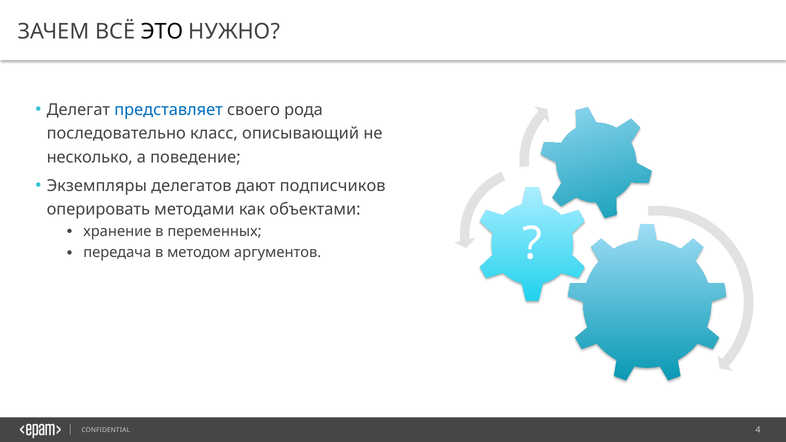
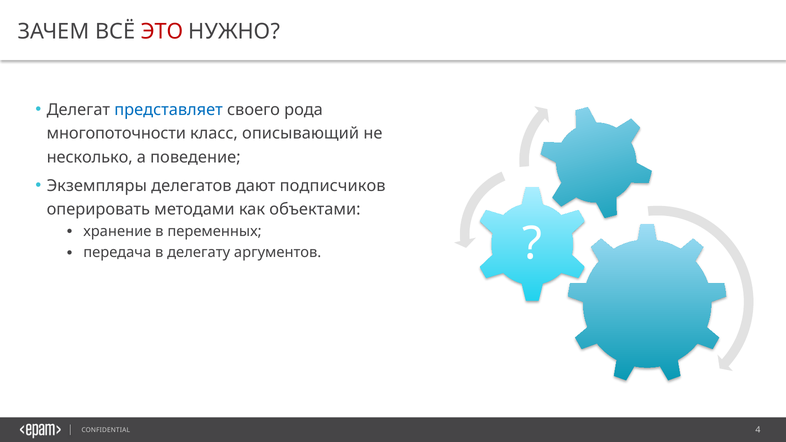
ЭТО colour: black -> red
последовательно: последовательно -> многопоточности
методом: методом -> делегату
